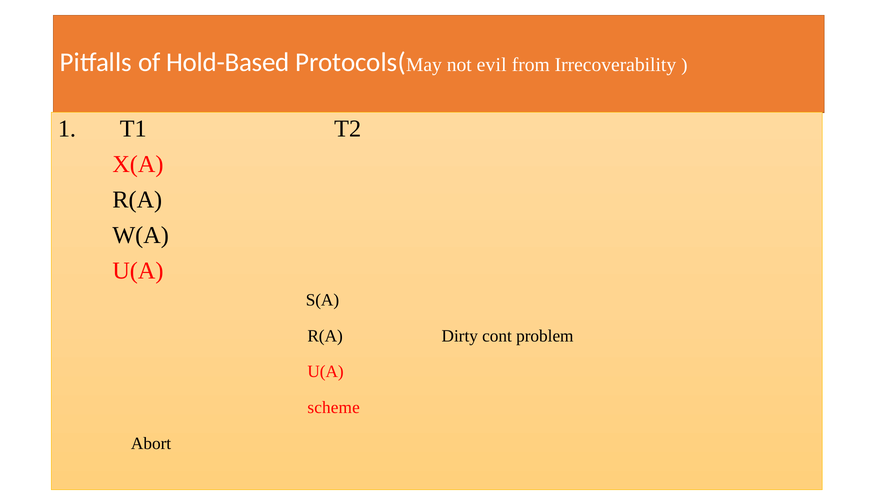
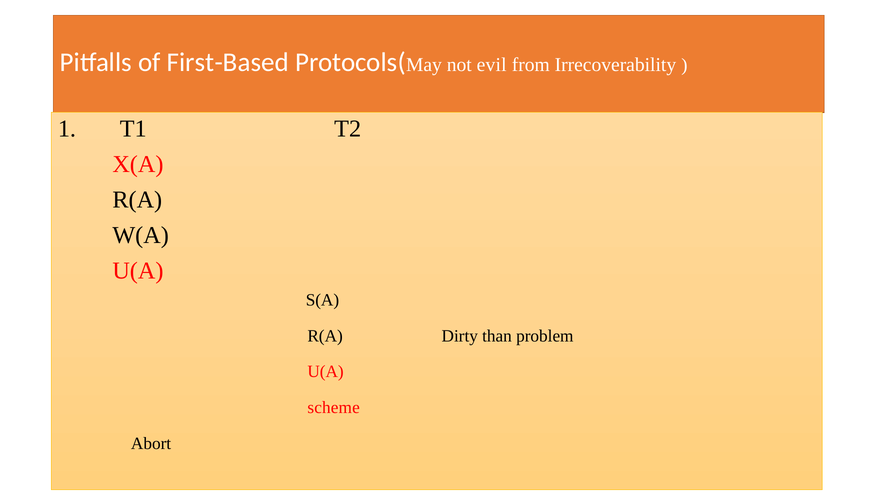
Hold-Based: Hold-Based -> First-Based
cont: cont -> than
